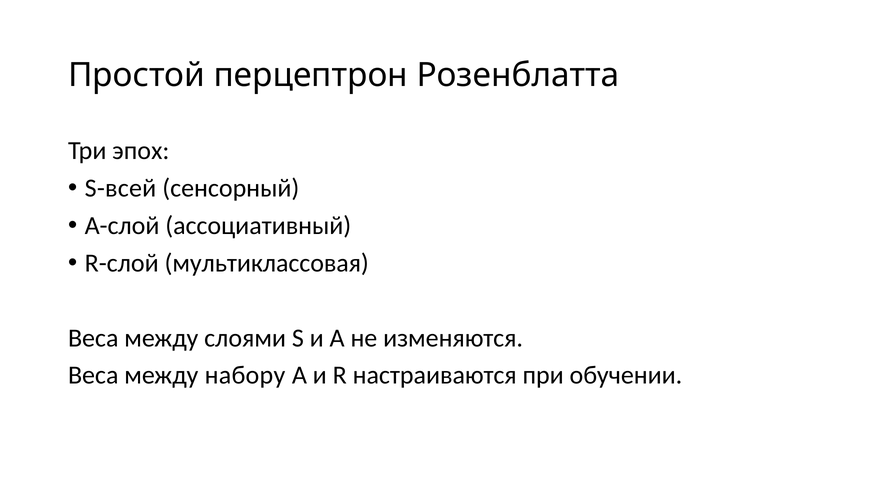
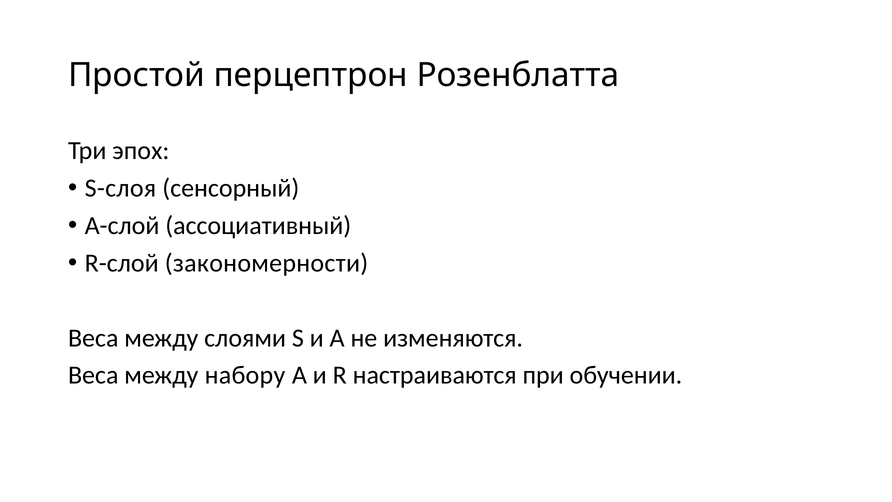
S-всей: S-всей -> S-слоя
мультиклассовая: мультиклассовая -> закономерности
